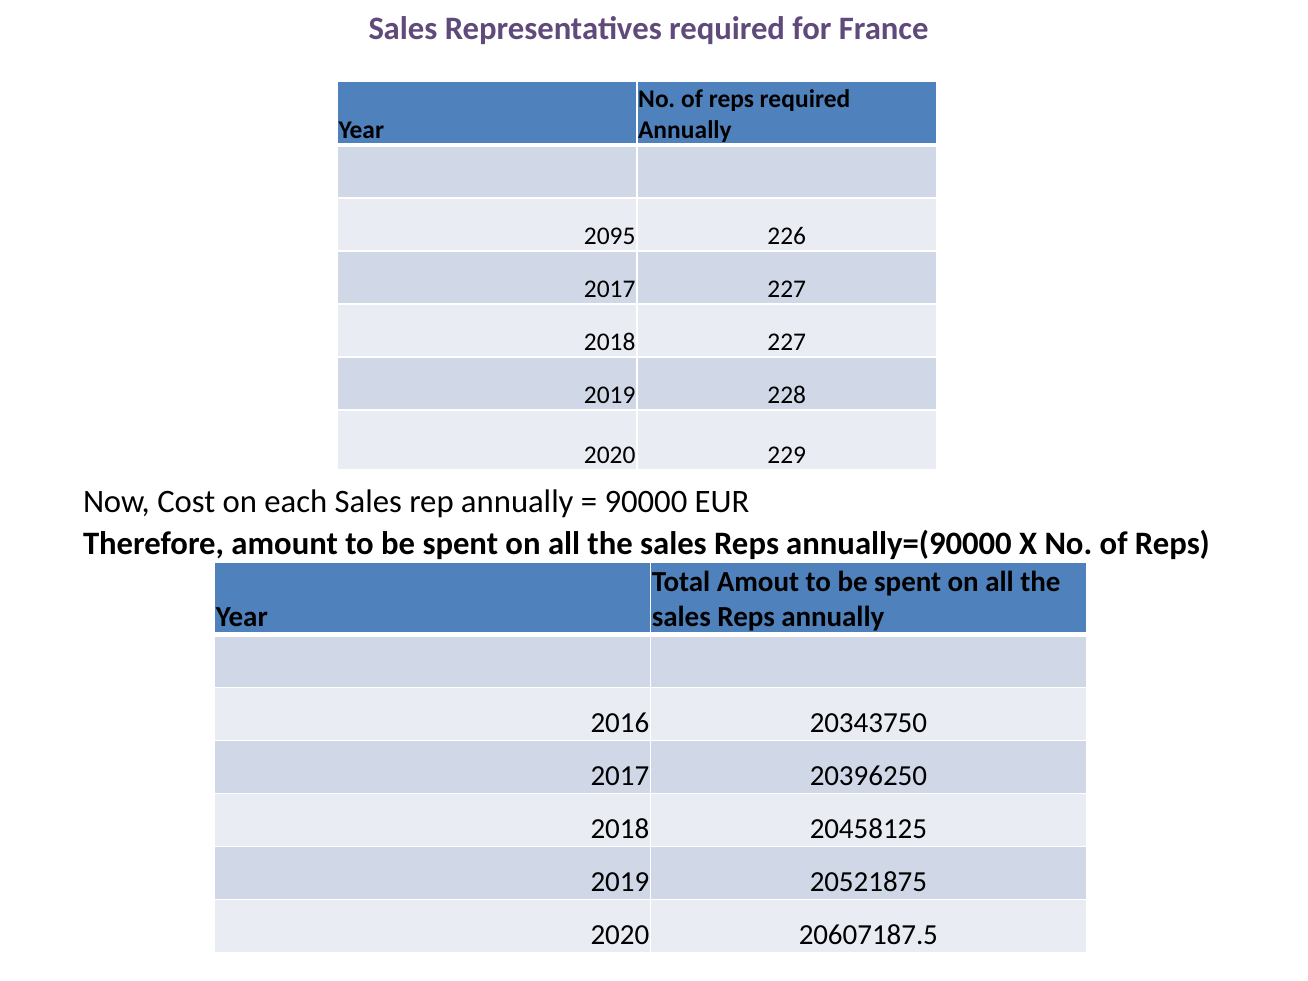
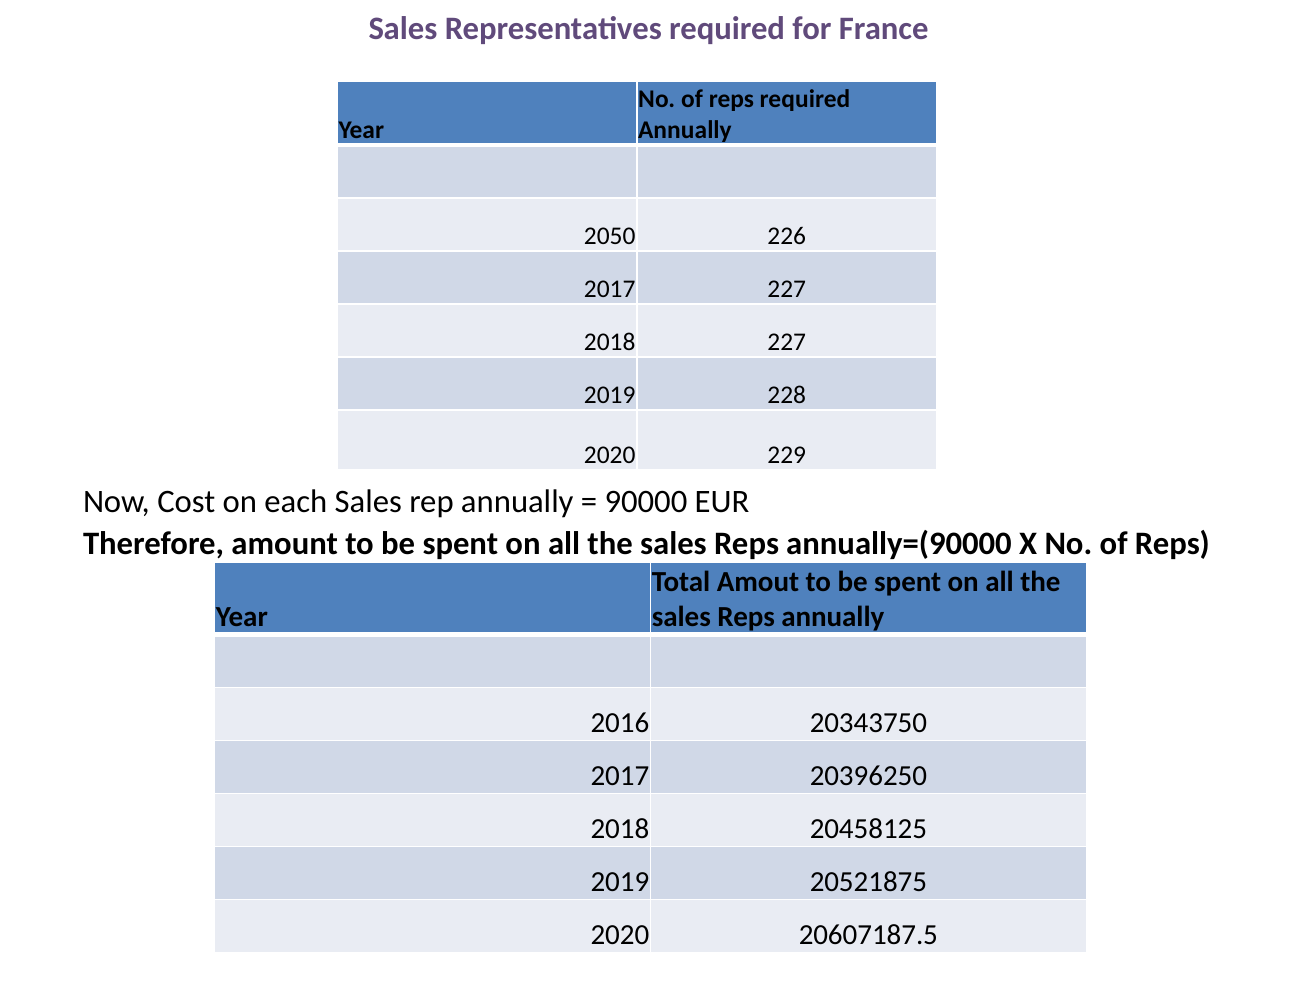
2095: 2095 -> 2050
